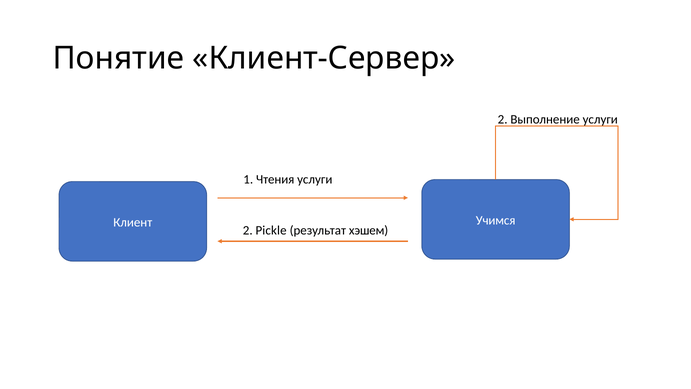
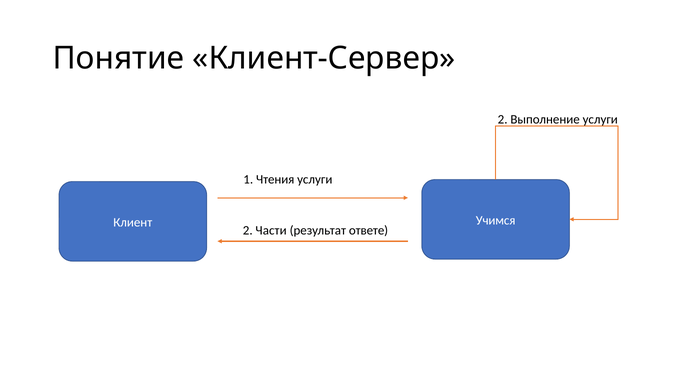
Pickle: Pickle -> Части
хэшем: хэшем -> ответе
